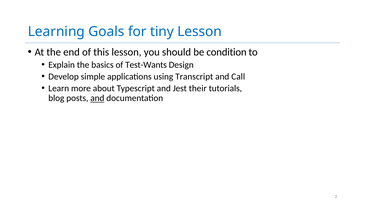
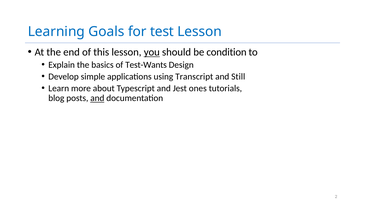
tiny: tiny -> test
you underline: none -> present
Call: Call -> Still
their: their -> ones
